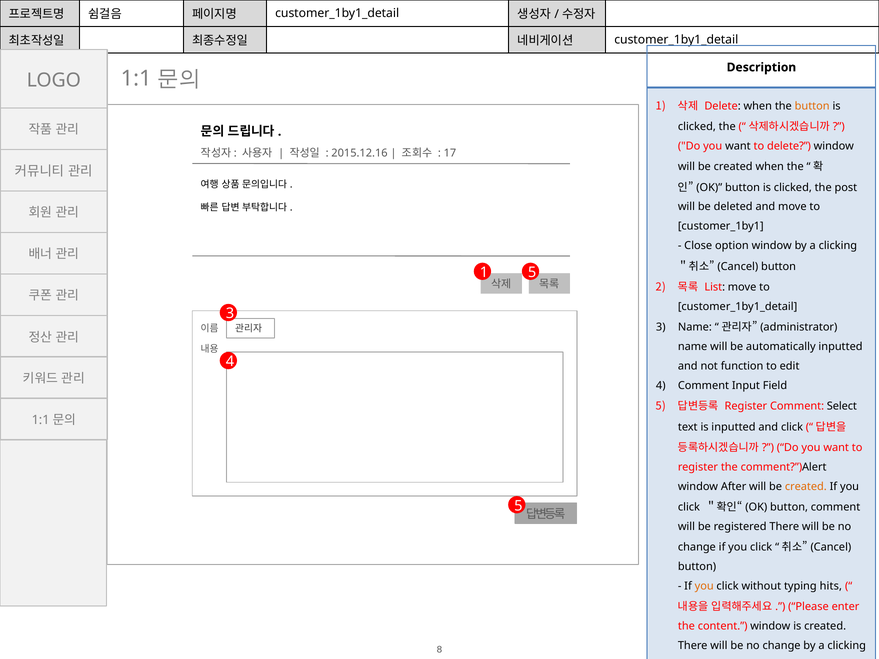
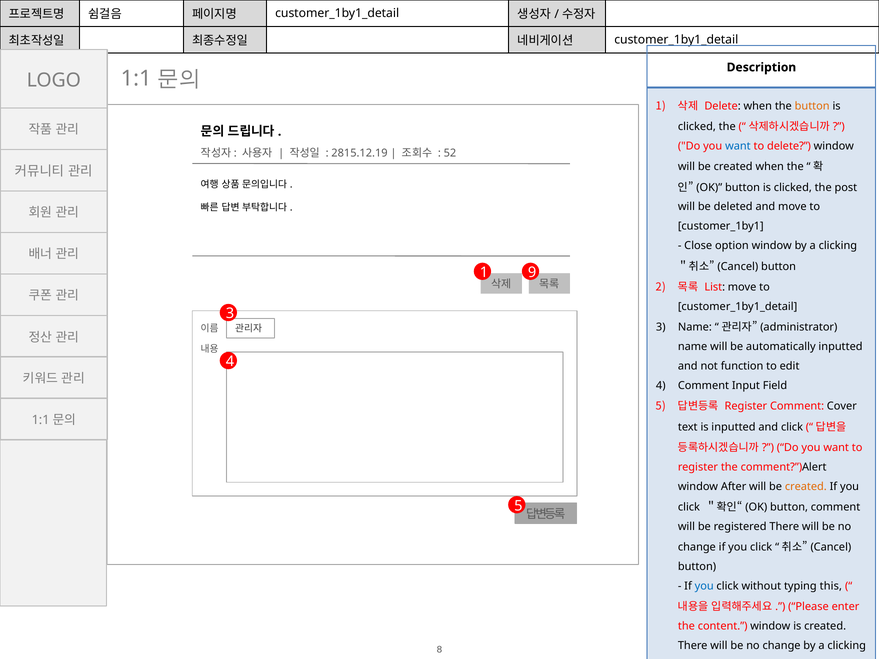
want at (738, 146) colour: black -> blue
2015.12.16: 2015.12.16 -> 2815.12.19
17: 17 -> 52
1 5: 5 -> 9
Select: Select -> Cover
you at (704, 586) colour: orange -> blue
hits: hits -> this
